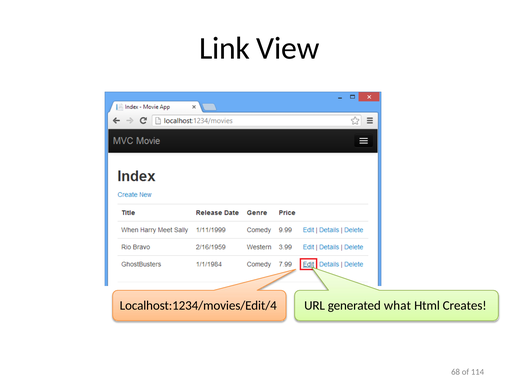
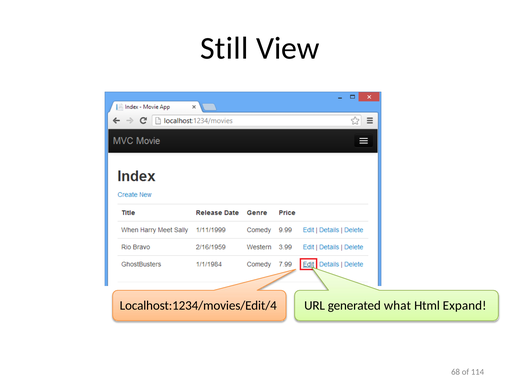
Link: Link -> Still
Creates: Creates -> Expand
